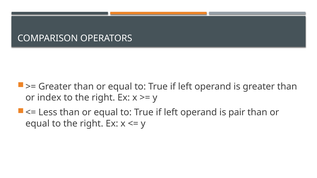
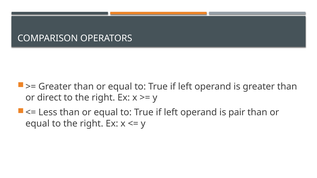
index: index -> direct
